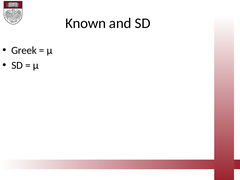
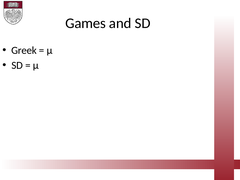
Known: Known -> Games
